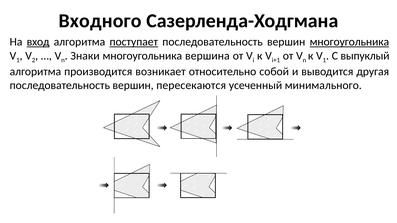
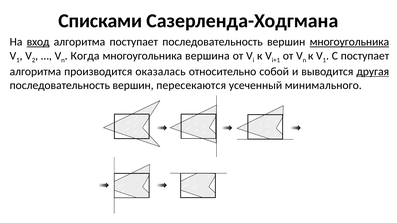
Входного: Входного -> Списками
поступает at (134, 42) underline: present -> none
Знаки: Знаки -> Когда
С выпуклый: выпуклый -> поступает
возникает: возникает -> оказалась
другая underline: none -> present
